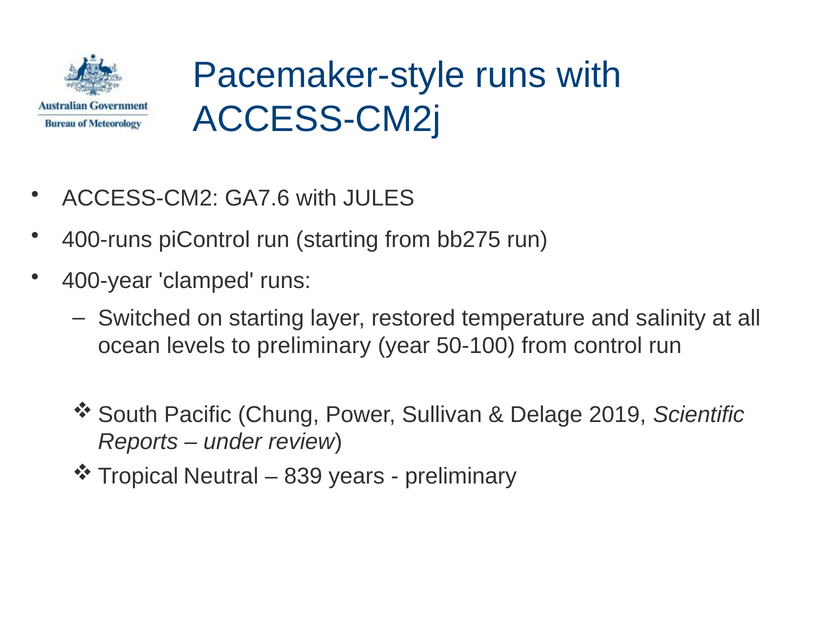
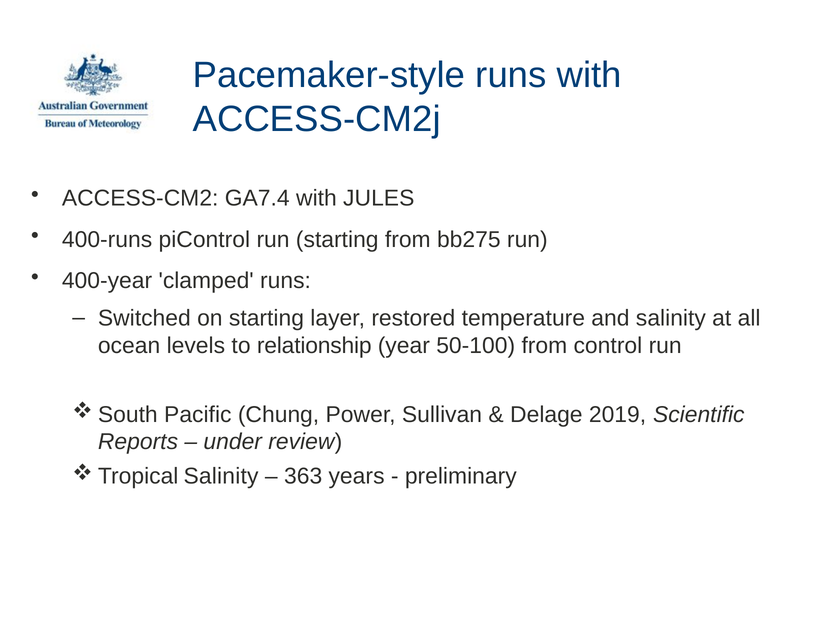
GA7.6: GA7.6 -> GA7.4
to preliminary: preliminary -> relationship
Neutral at (221, 476): Neutral -> Salinity
839: 839 -> 363
